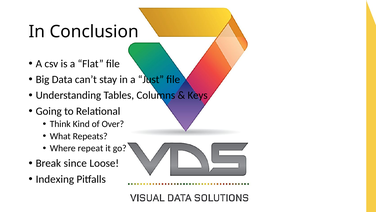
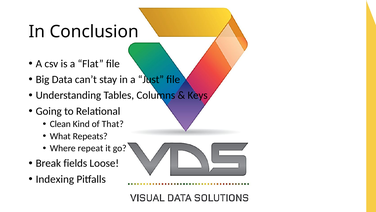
Think: Think -> Clean
Over: Over -> That
since: since -> fields
